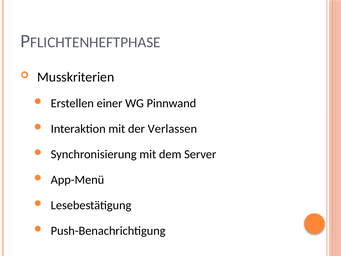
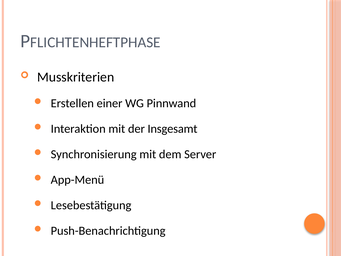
Verlassen: Verlassen -> Insgesamt
